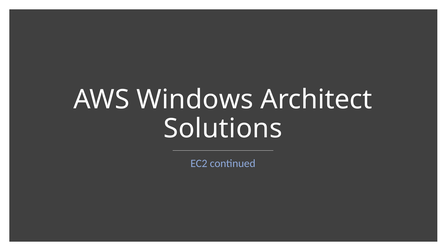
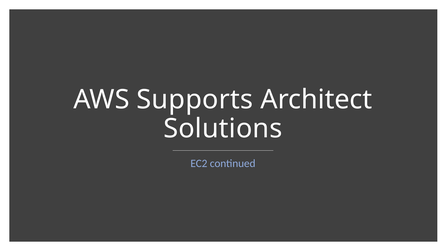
Windows: Windows -> Supports
